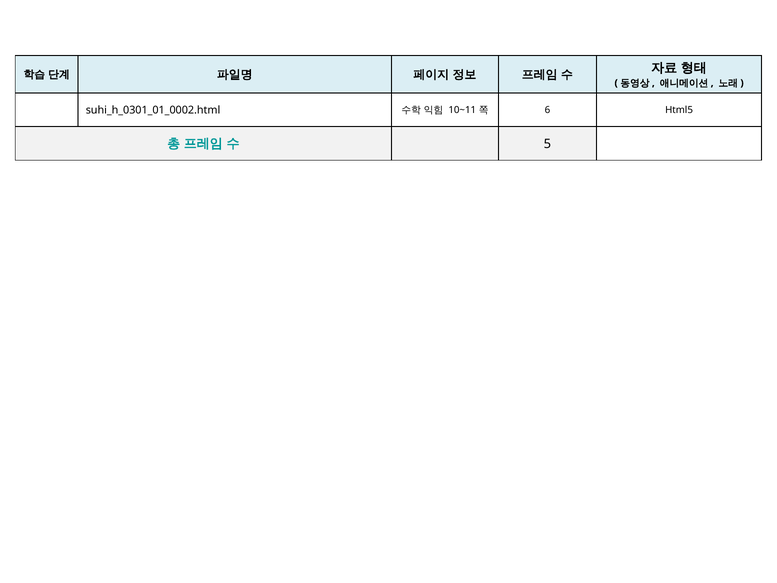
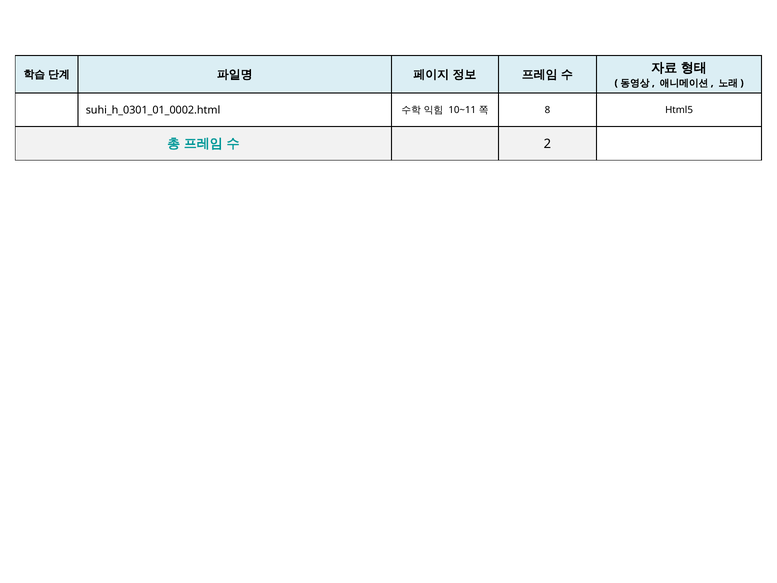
6: 6 -> 8
5: 5 -> 2
